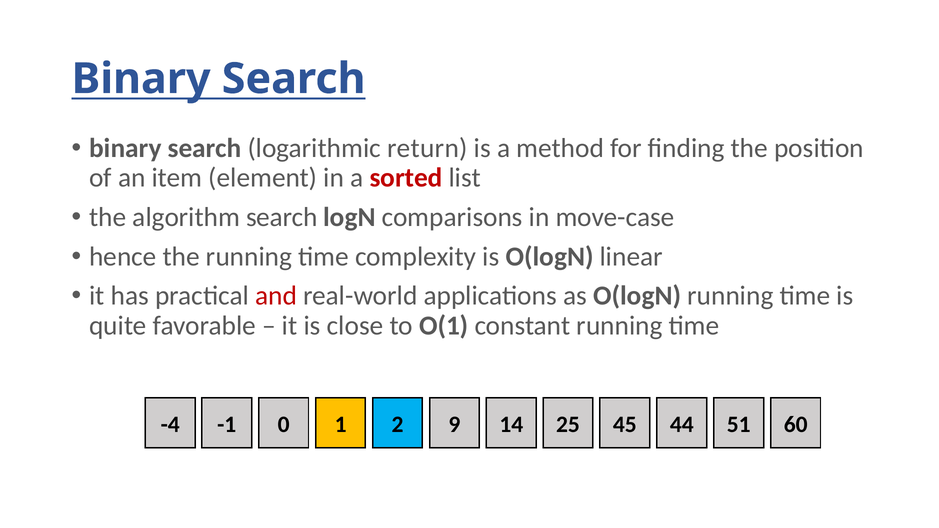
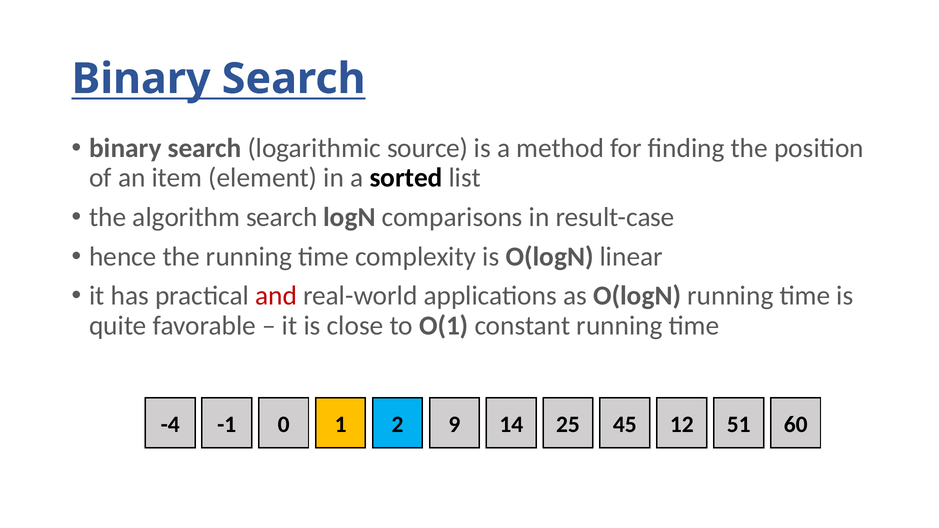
return: return -> source
sorted colour: red -> black
move-case: move-case -> result-case
44: 44 -> 12
